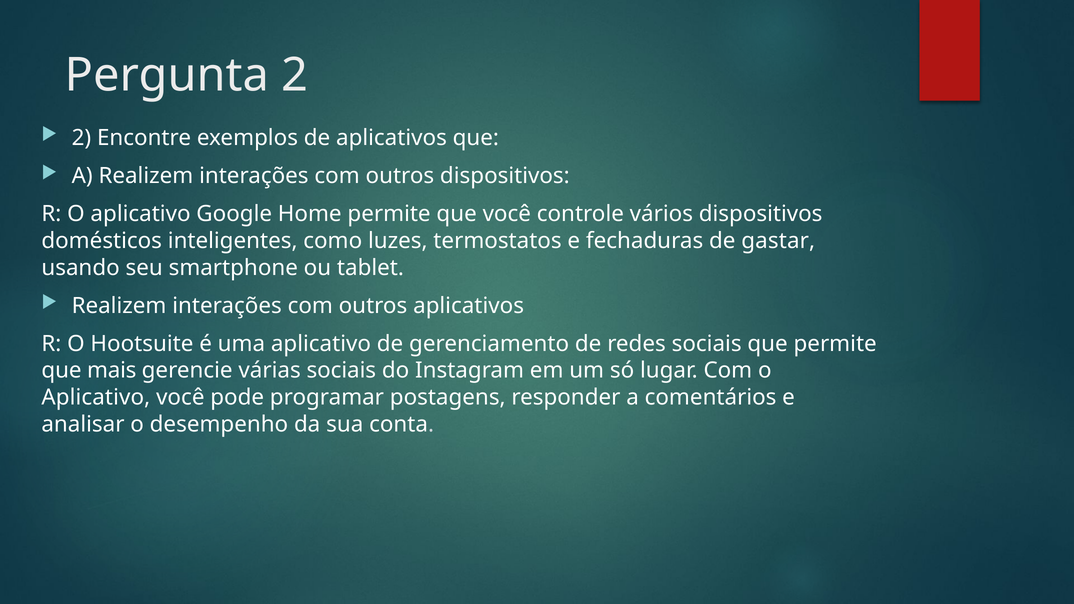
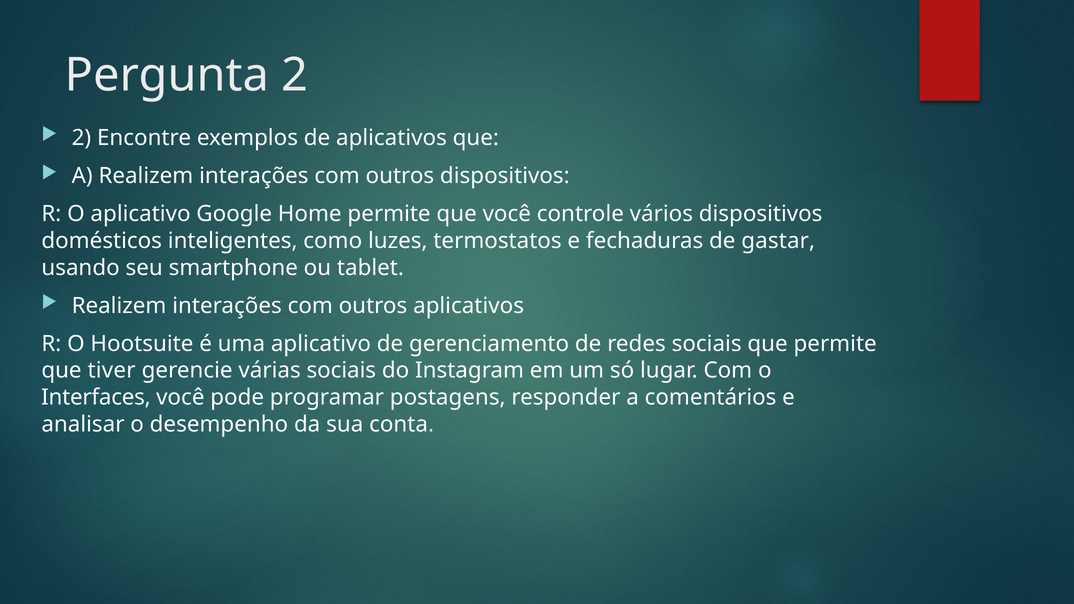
mais: mais -> tiver
Aplicativo at (96, 398): Aplicativo -> Interfaces
